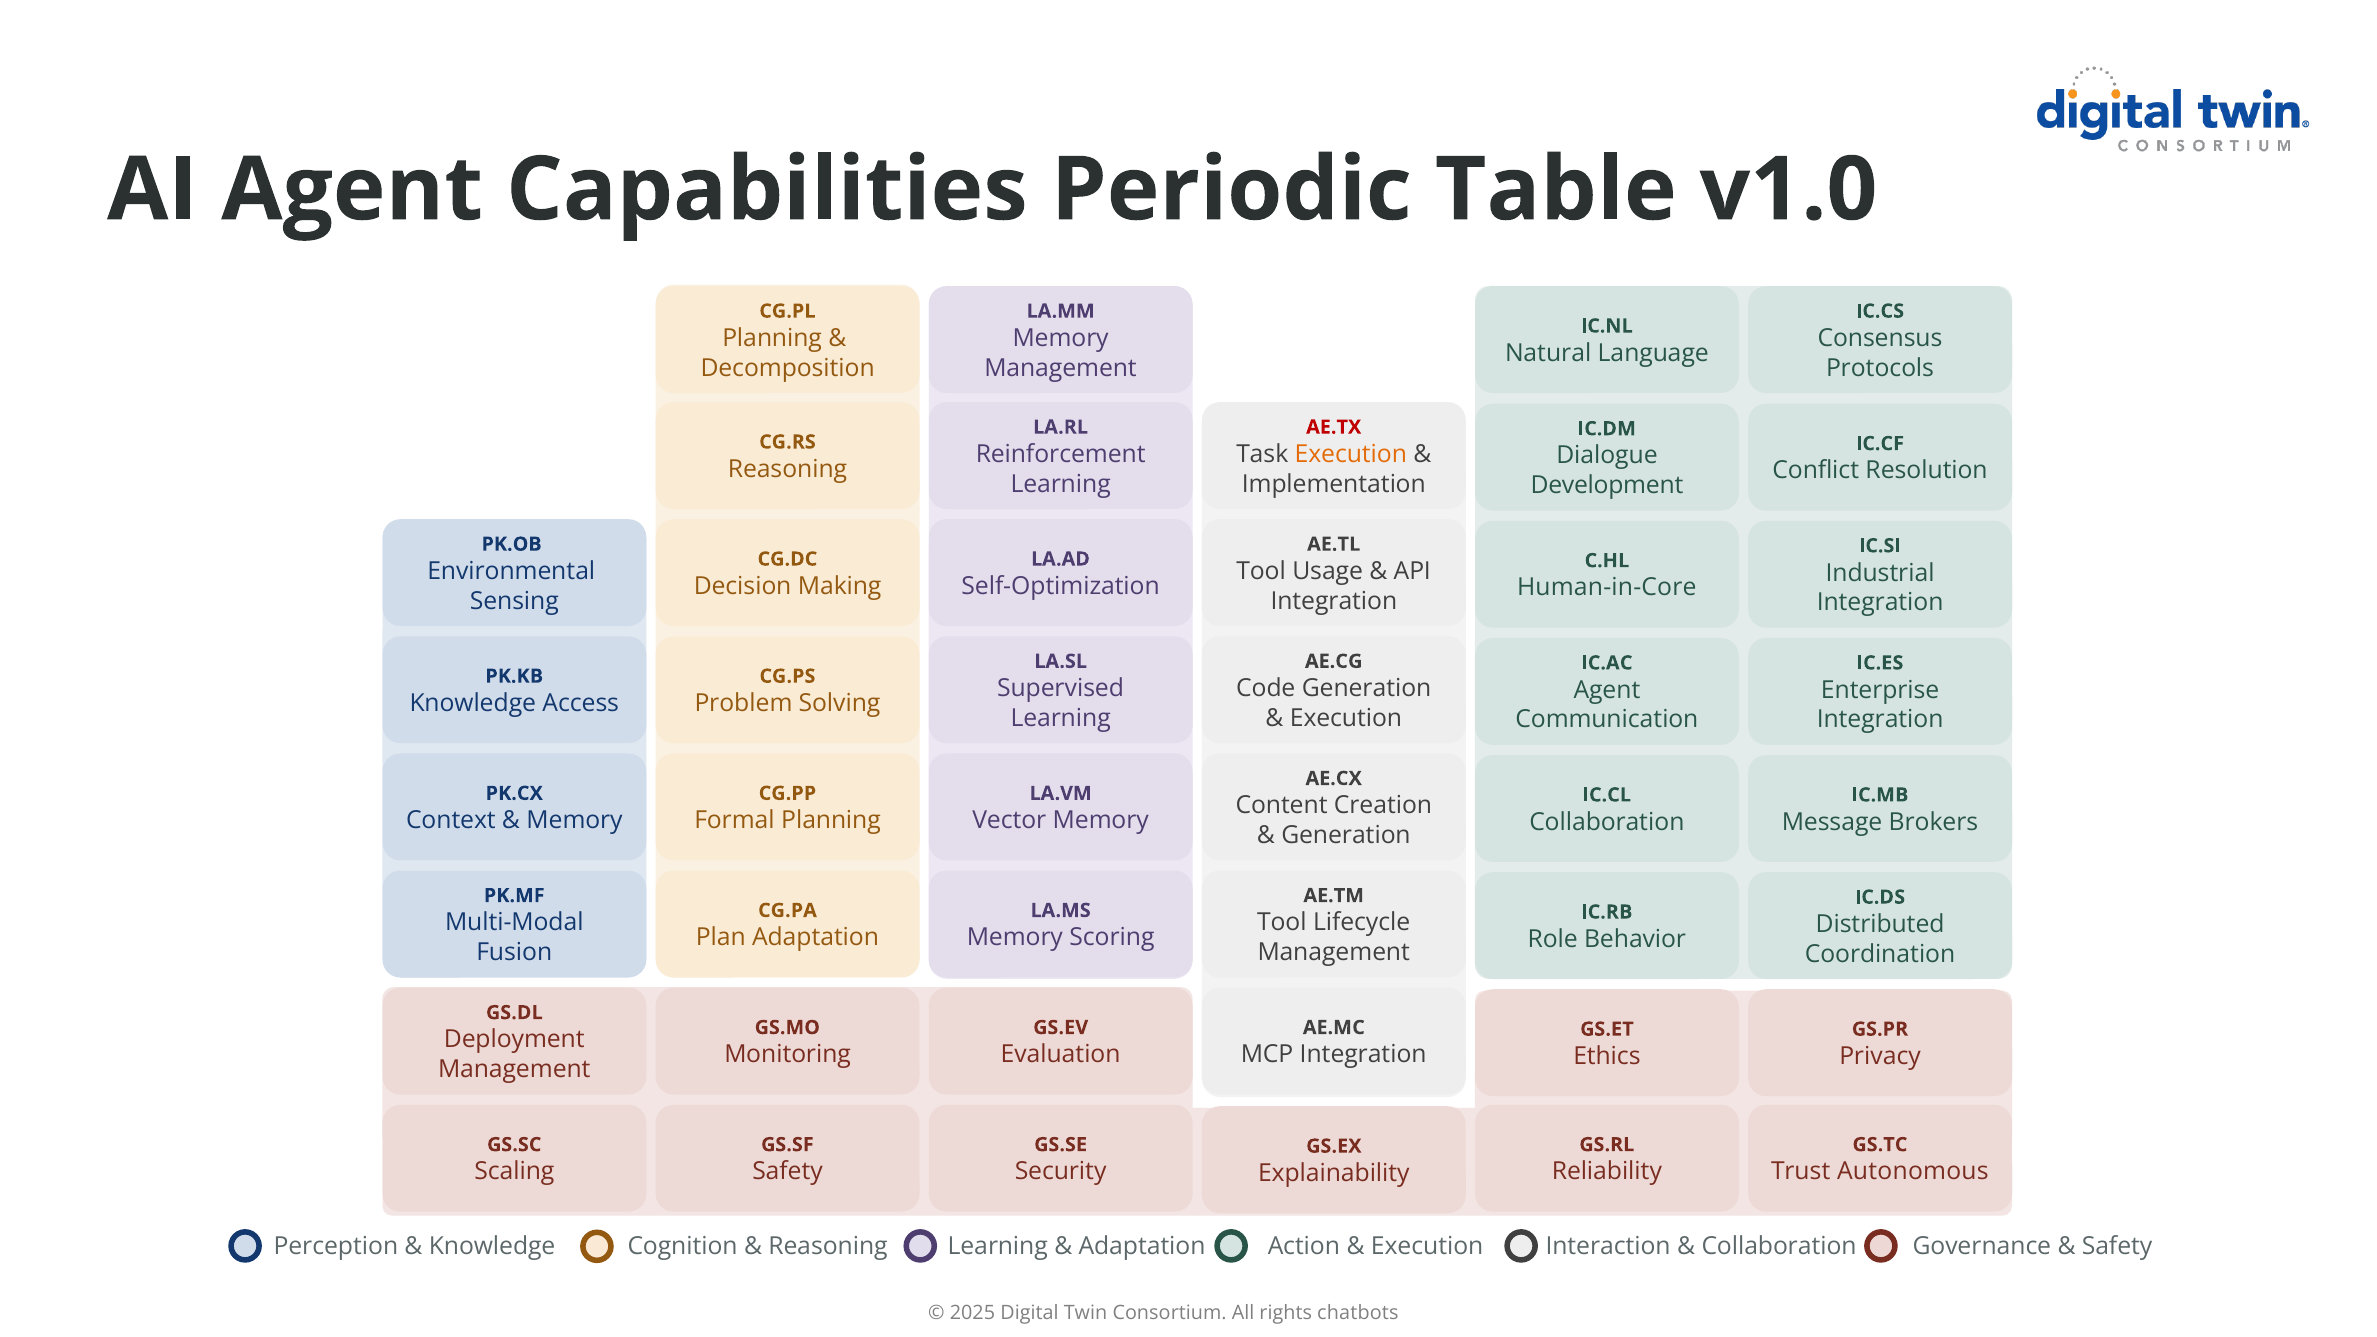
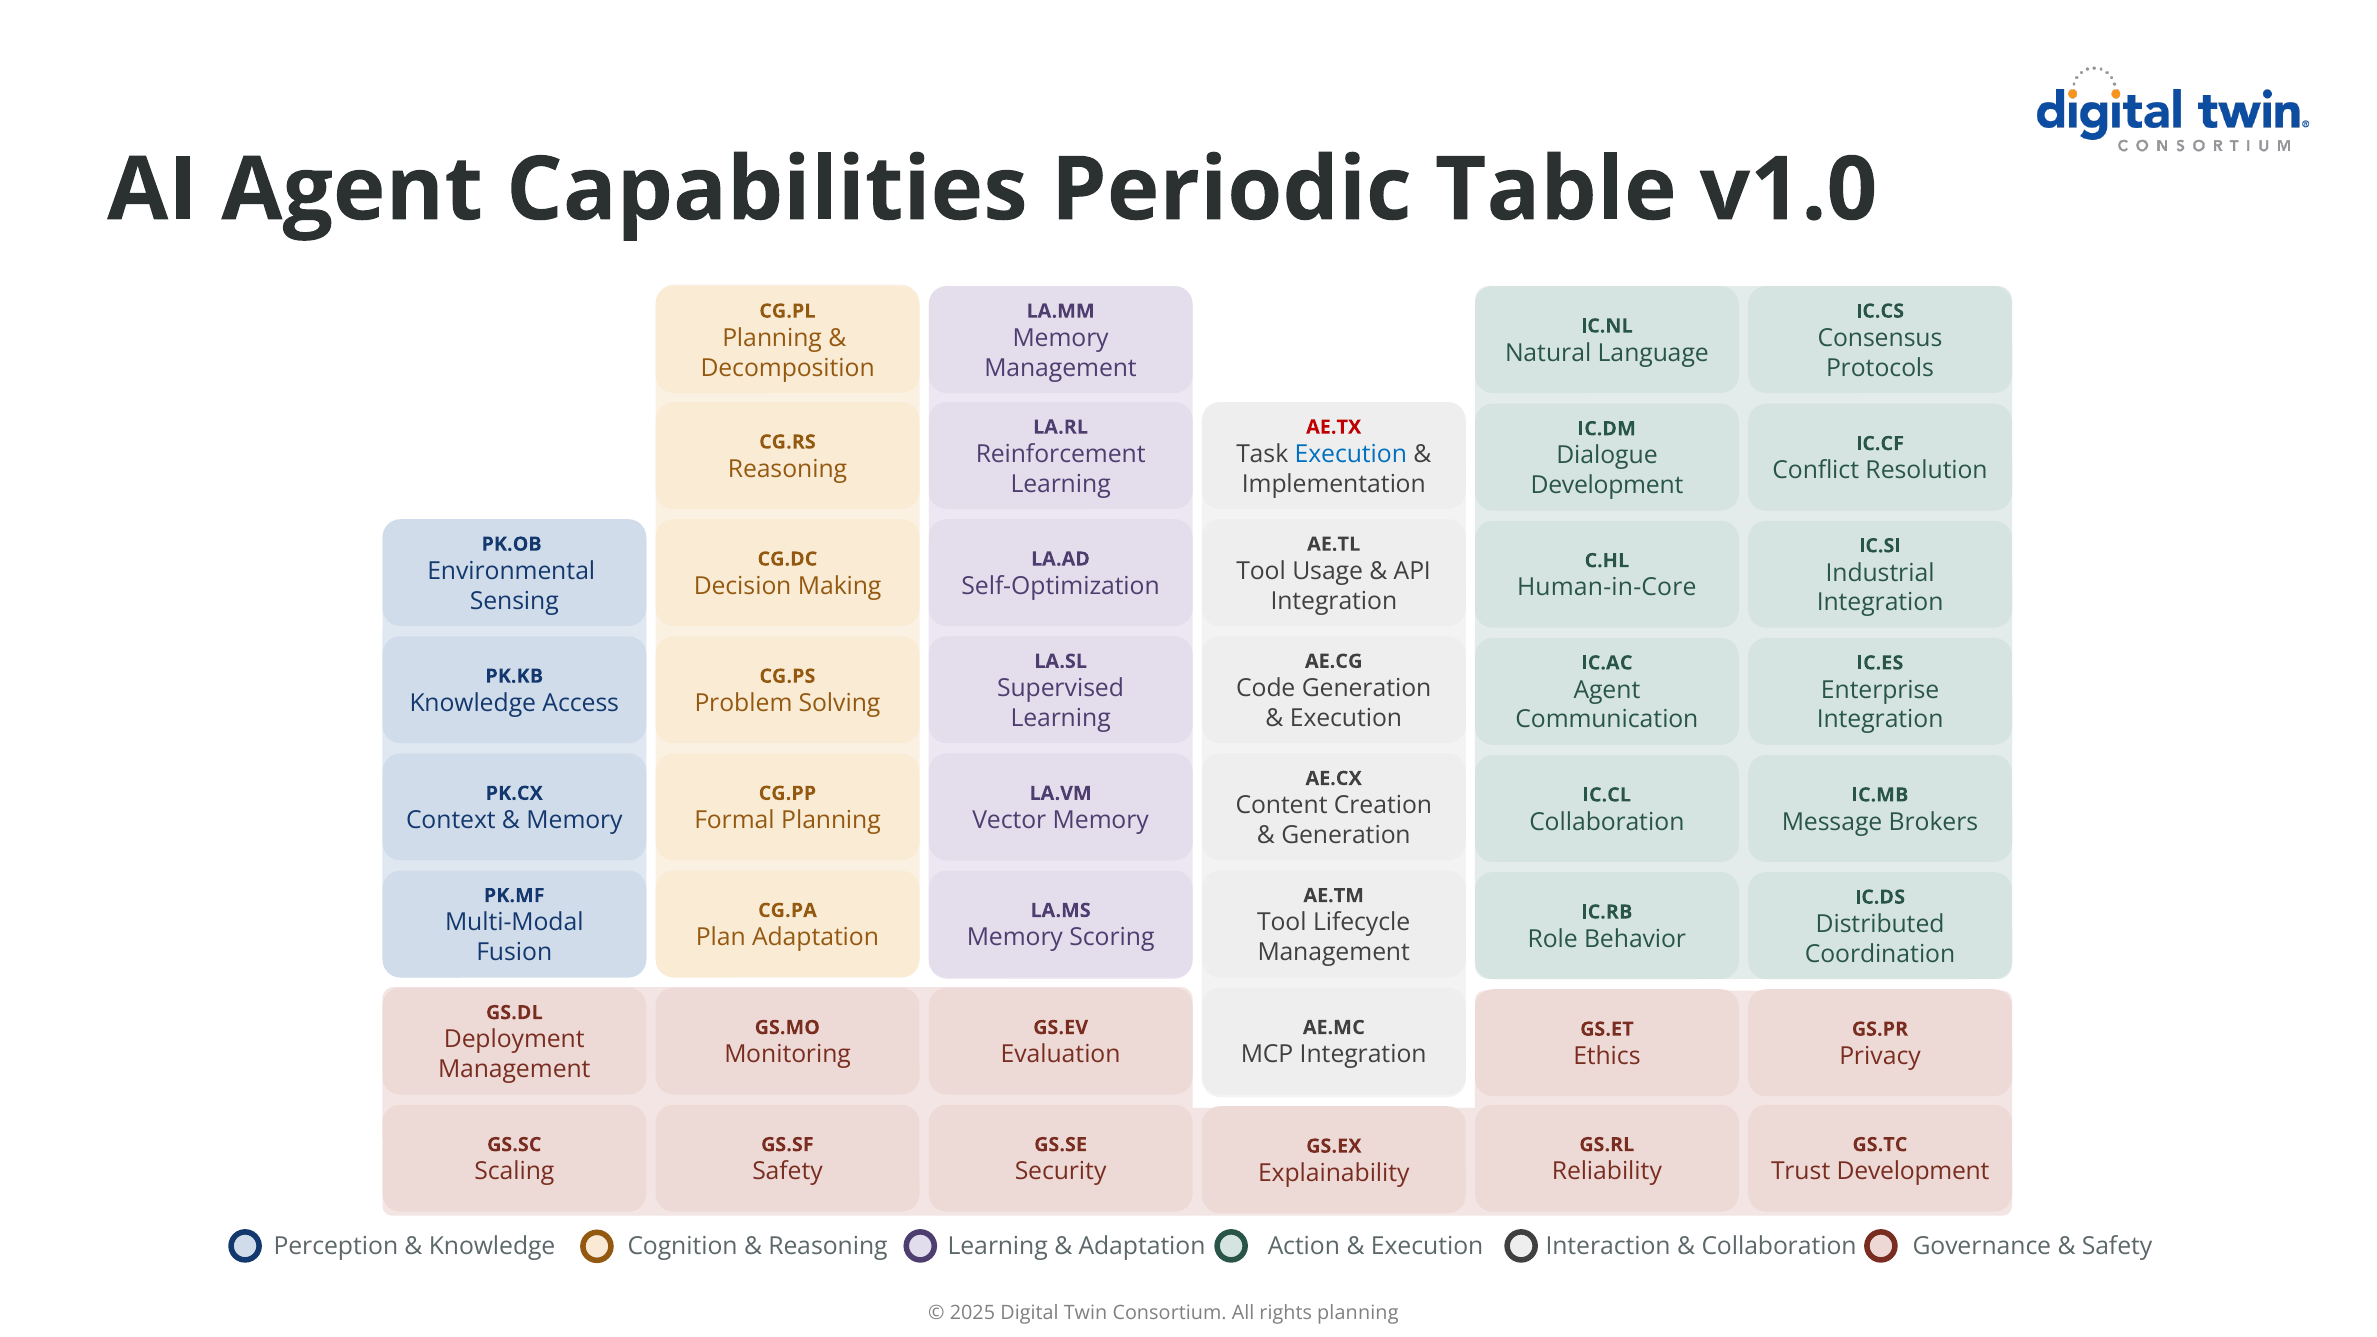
Execution at (1351, 454) colour: orange -> blue
Trust Autonomous: Autonomous -> Development
rights chatbots: chatbots -> planning
